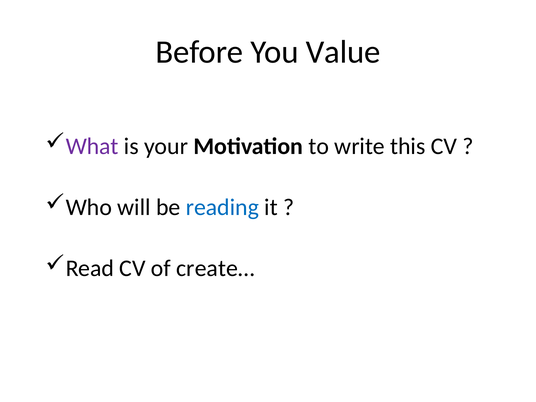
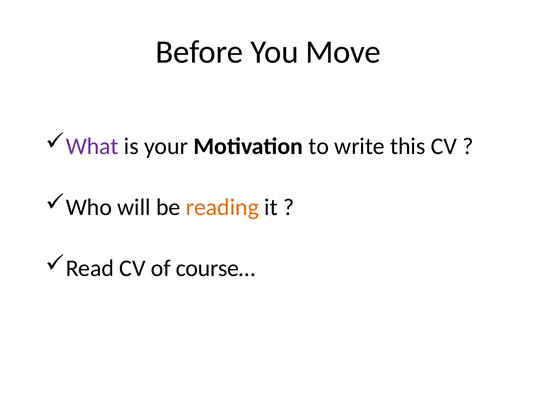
Value: Value -> Move
reading colour: blue -> orange
create…: create… -> course…
